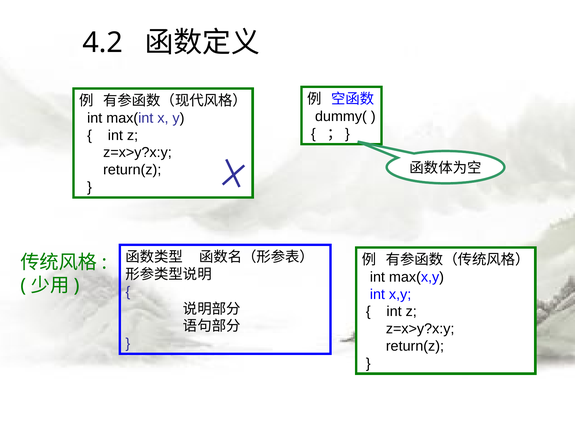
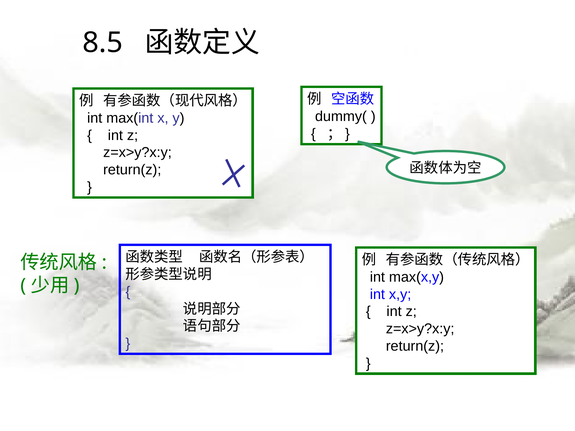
4.2: 4.2 -> 8.5
